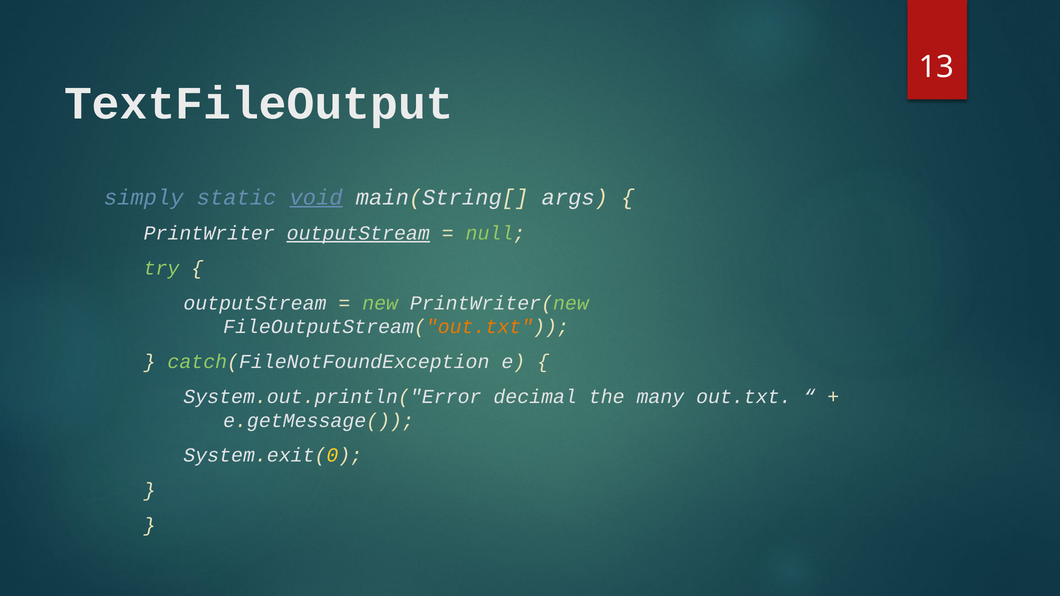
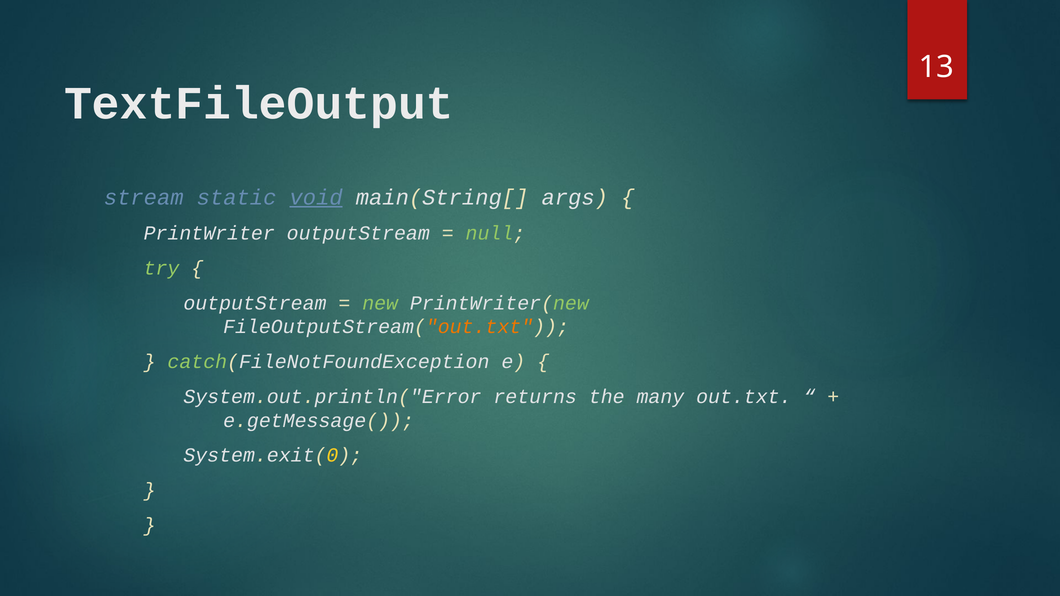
simply: simply -> stream
outputStream at (358, 233) underline: present -> none
decimal: decimal -> returns
